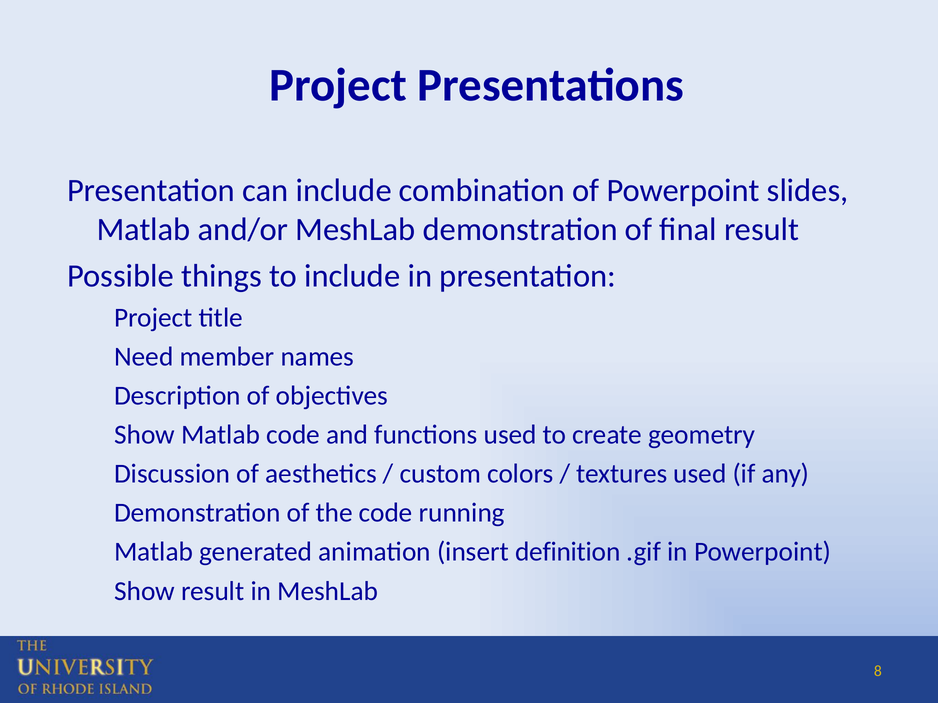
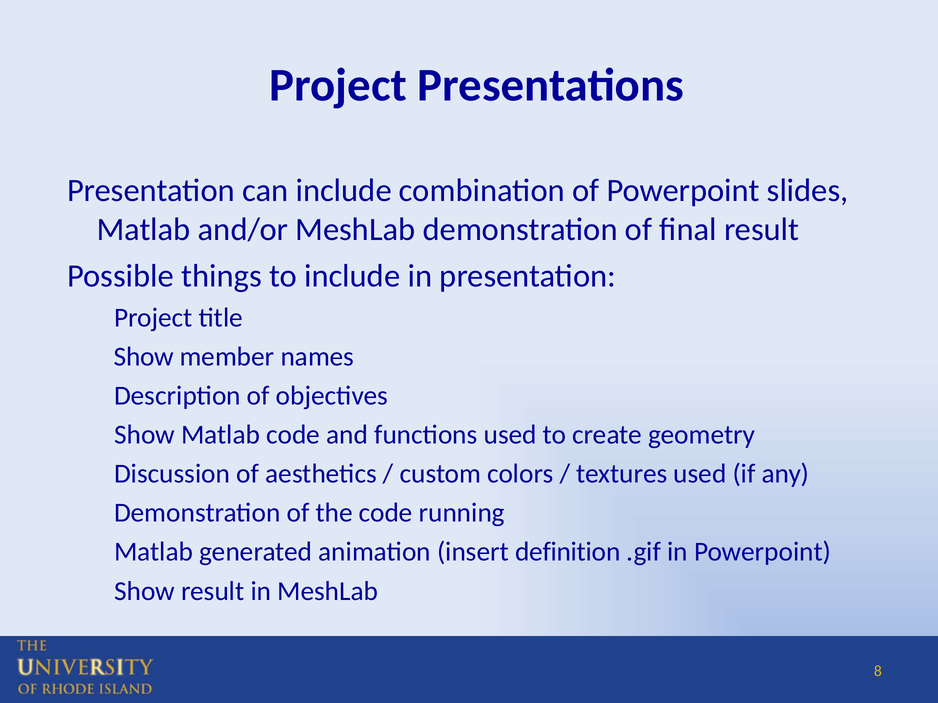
Need at (144, 357): Need -> Show
